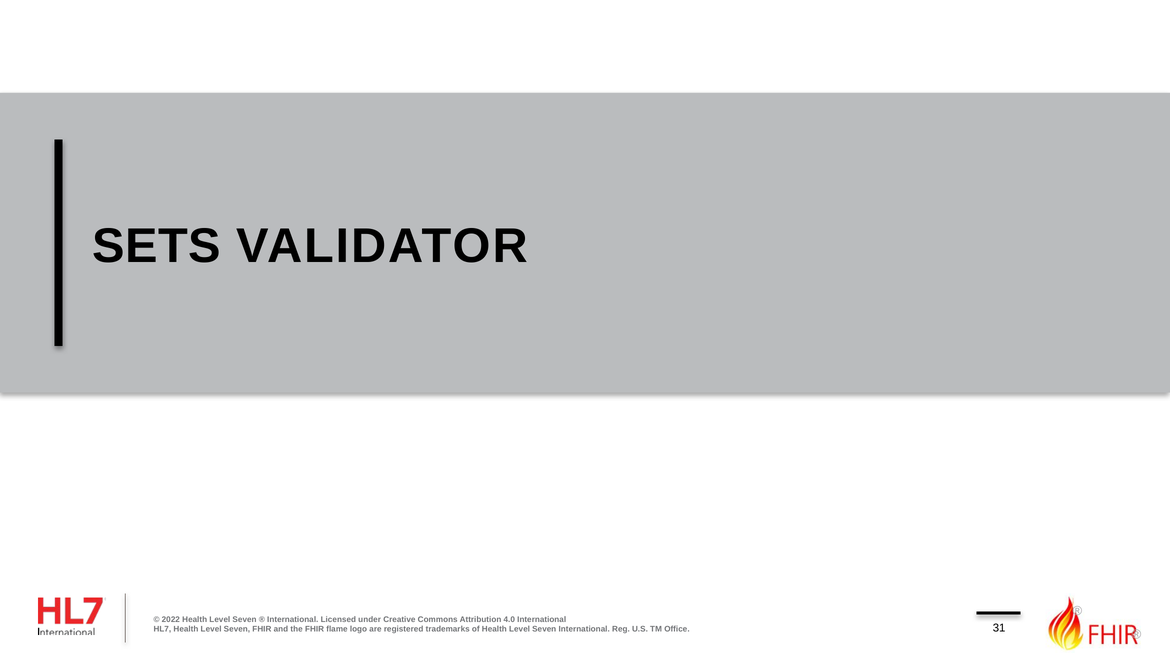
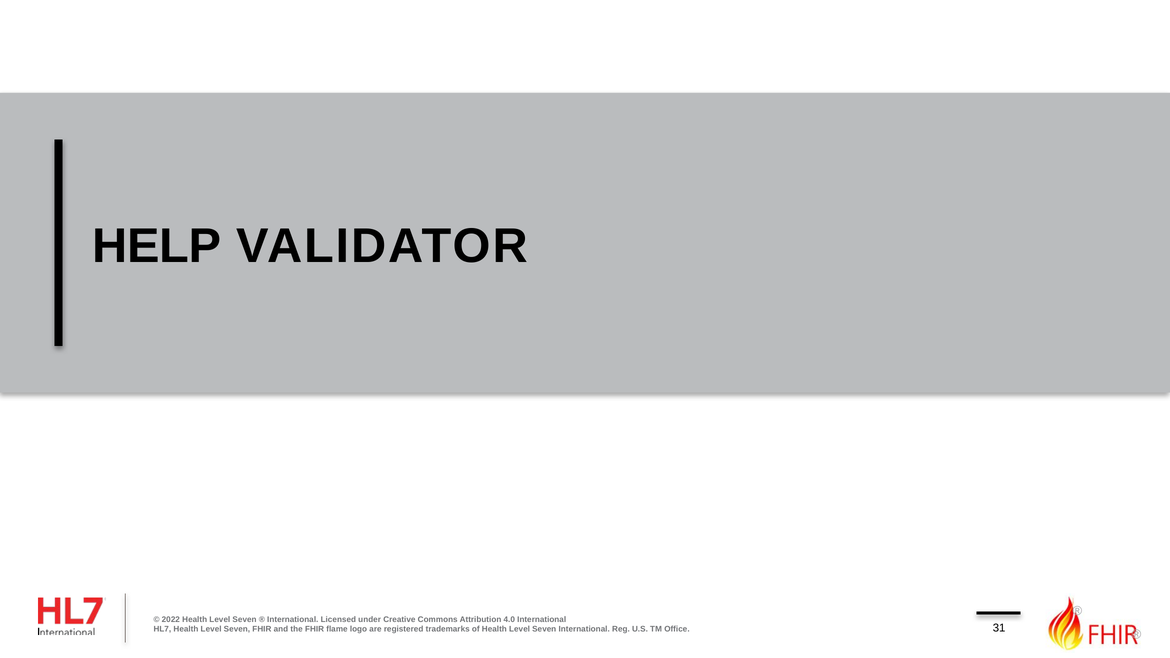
SETS: SETS -> HELP
